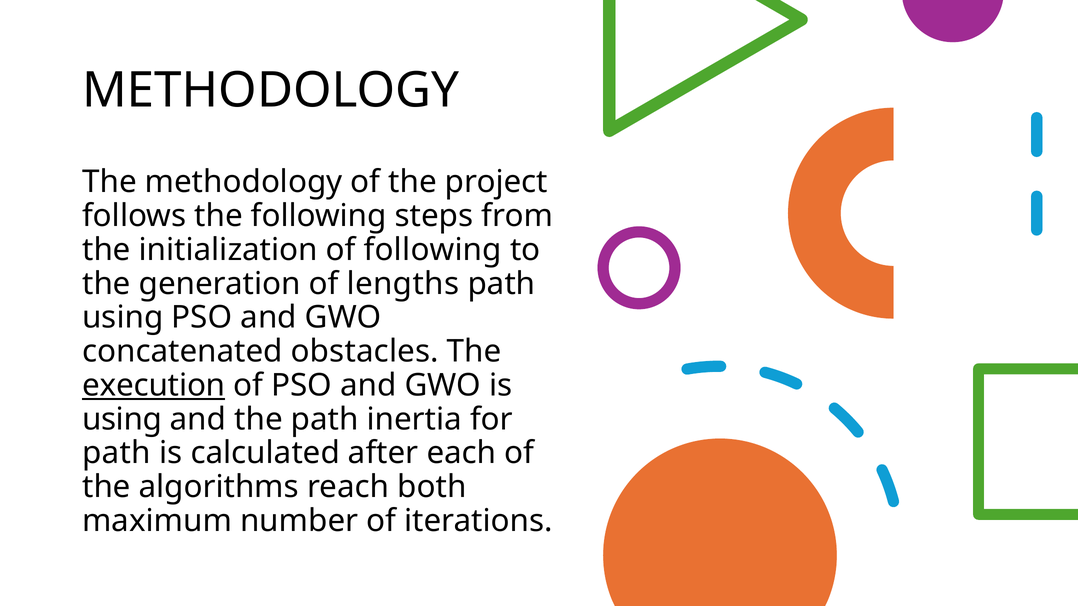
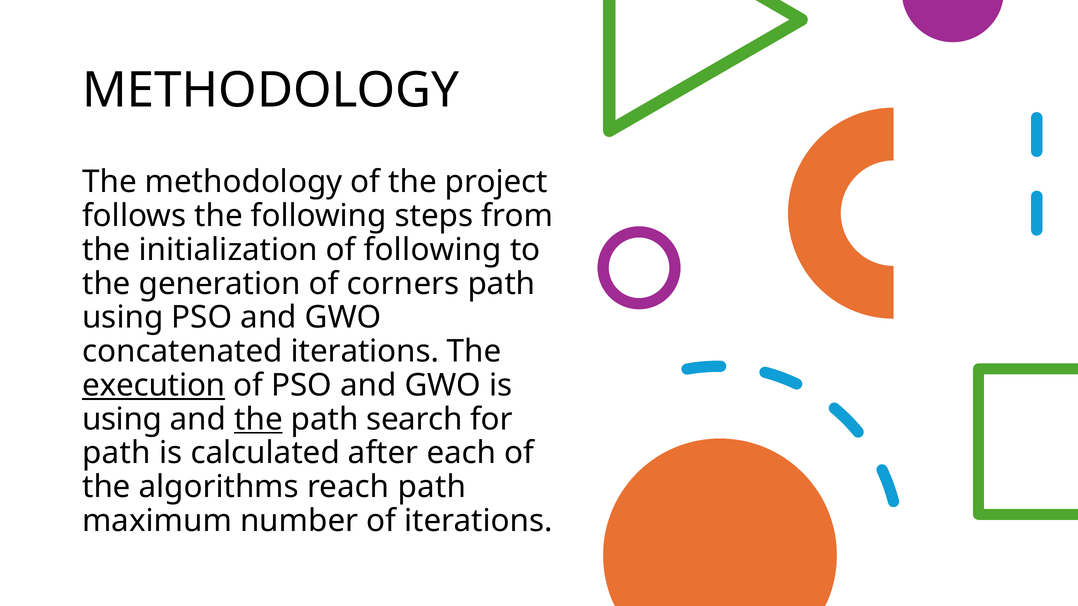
lengths: lengths -> corners
concatenated obstacles: obstacles -> iterations
the at (258, 419) underline: none -> present
inertia: inertia -> search
reach both: both -> path
